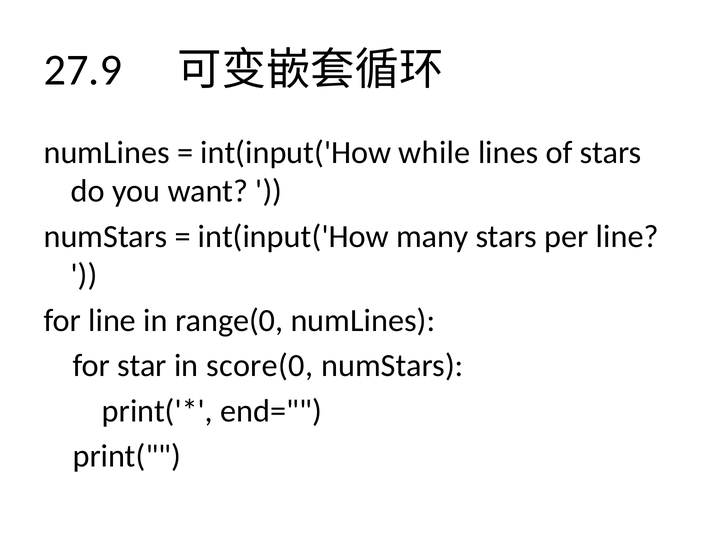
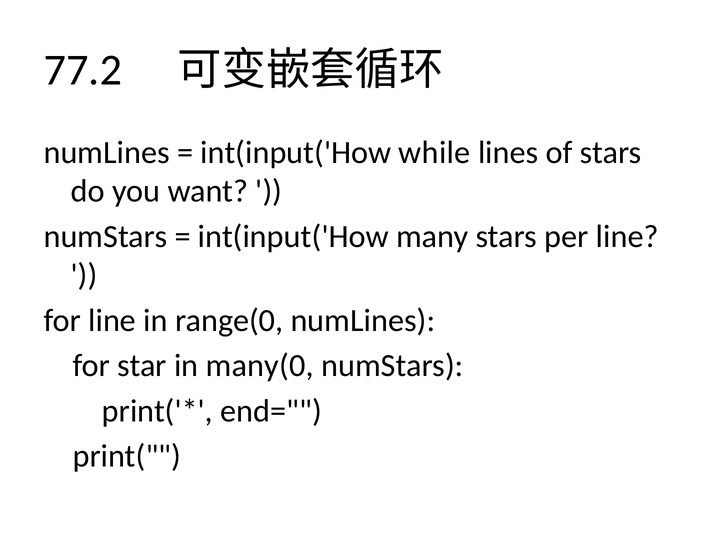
27.9: 27.9 -> 77.2
score(0: score(0 -> many(0
